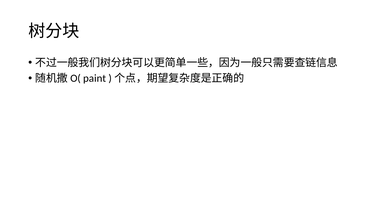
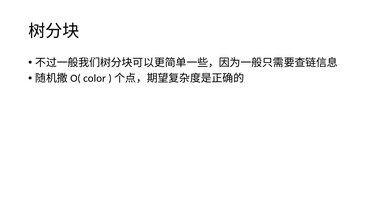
paint: paint -> color
